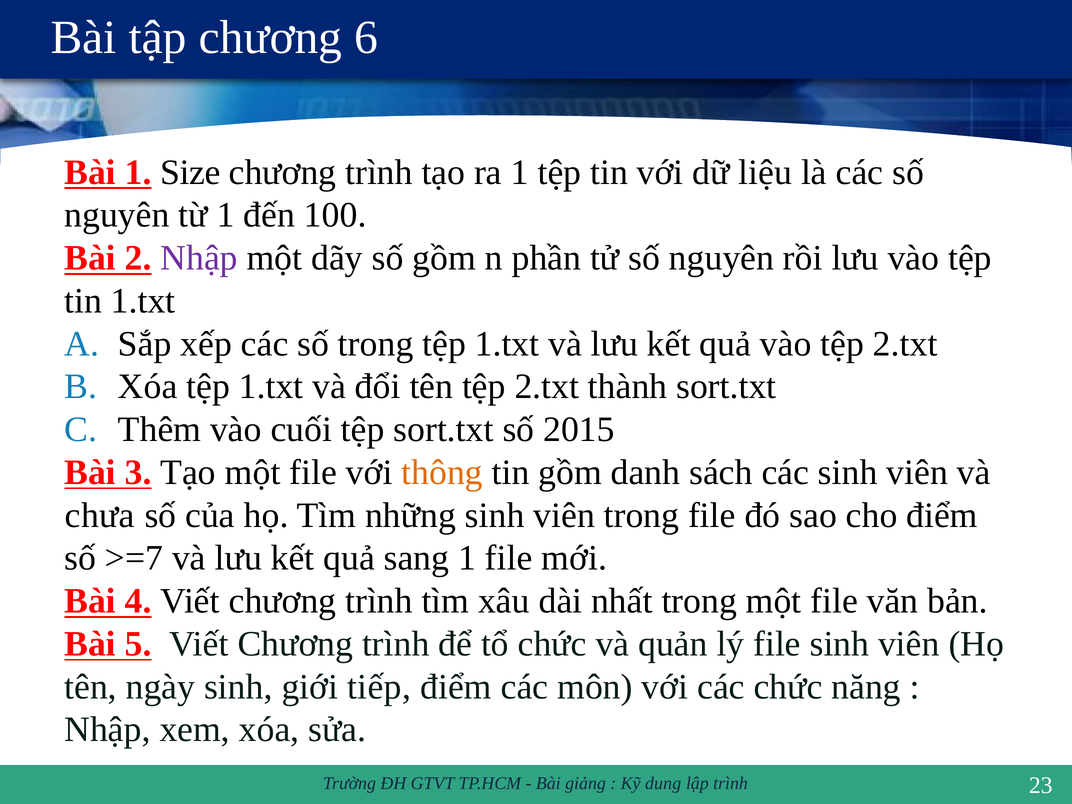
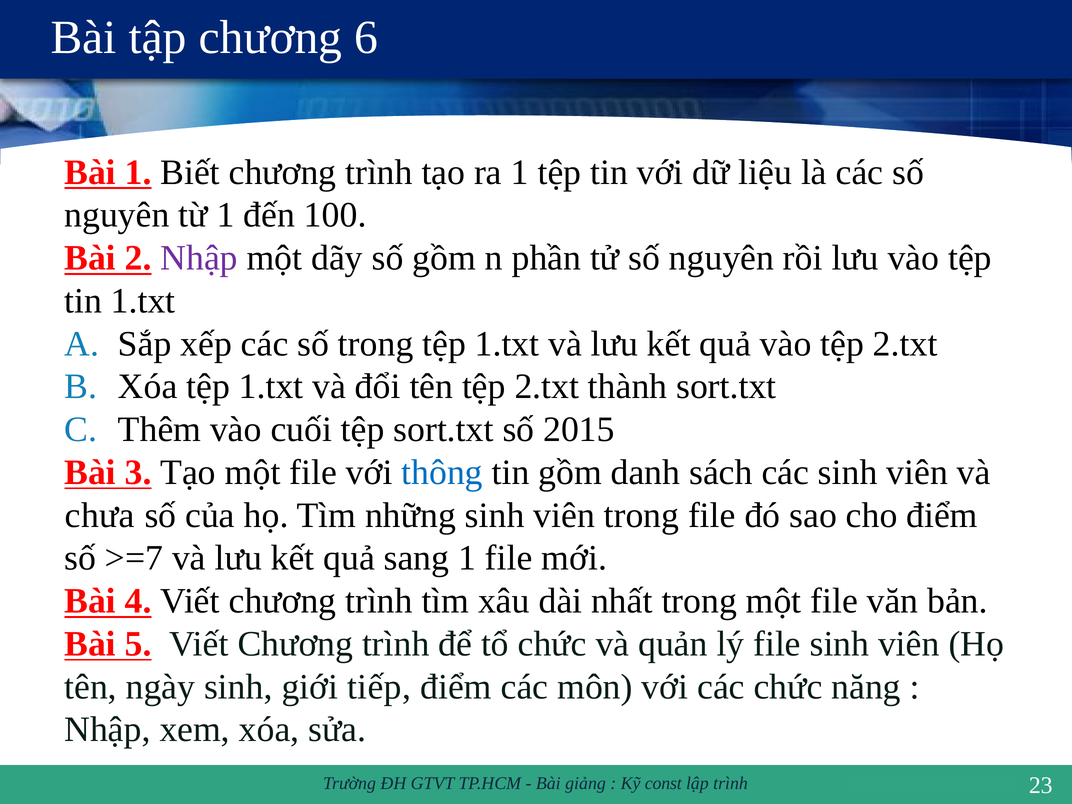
Size: Size -> Biết
thông colour: orange -> blue
dung: dung -> const
